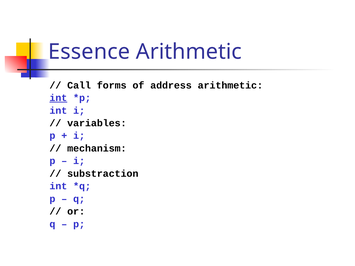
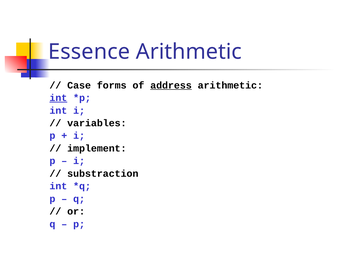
Call: Call -> Case
address underline: none -> present
mechanism: mechanism -> implement
